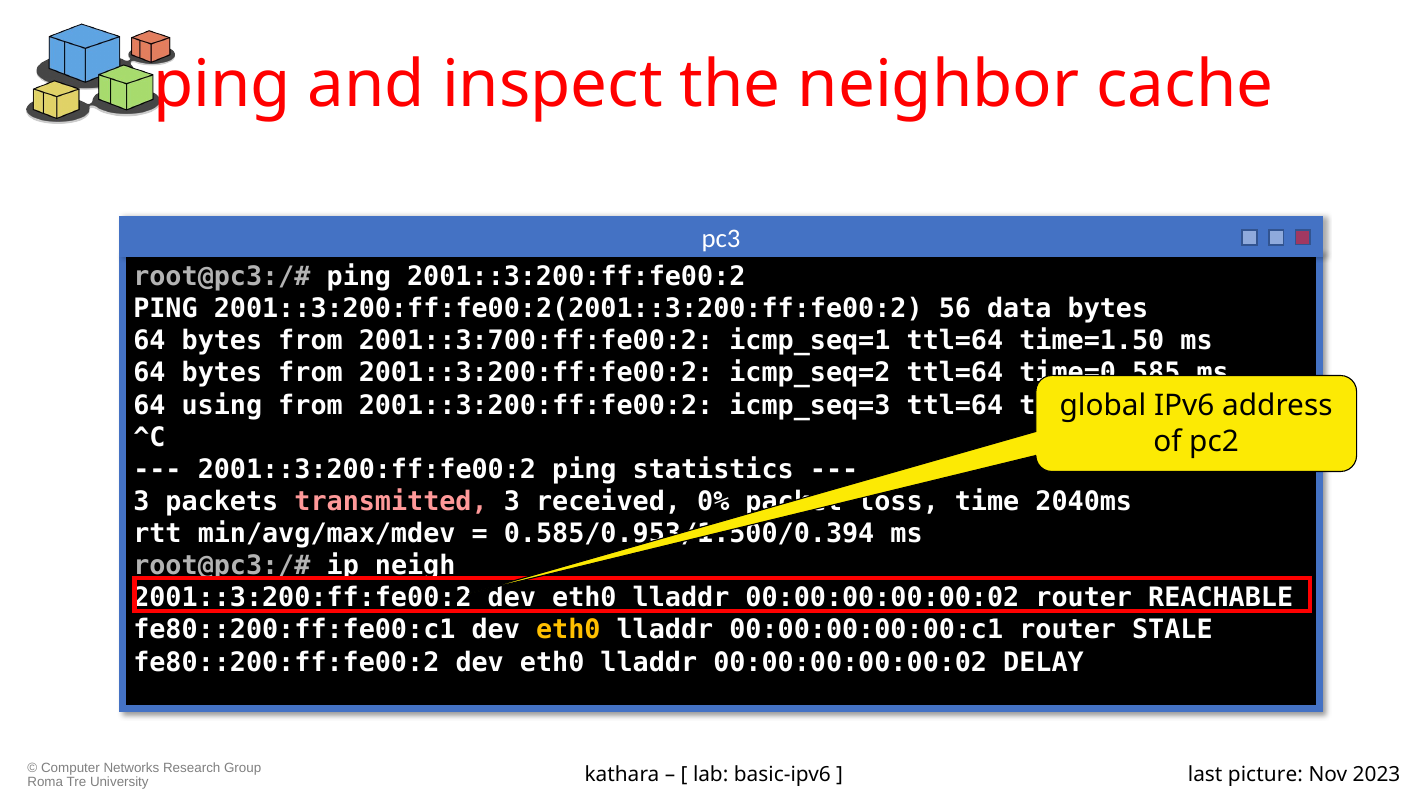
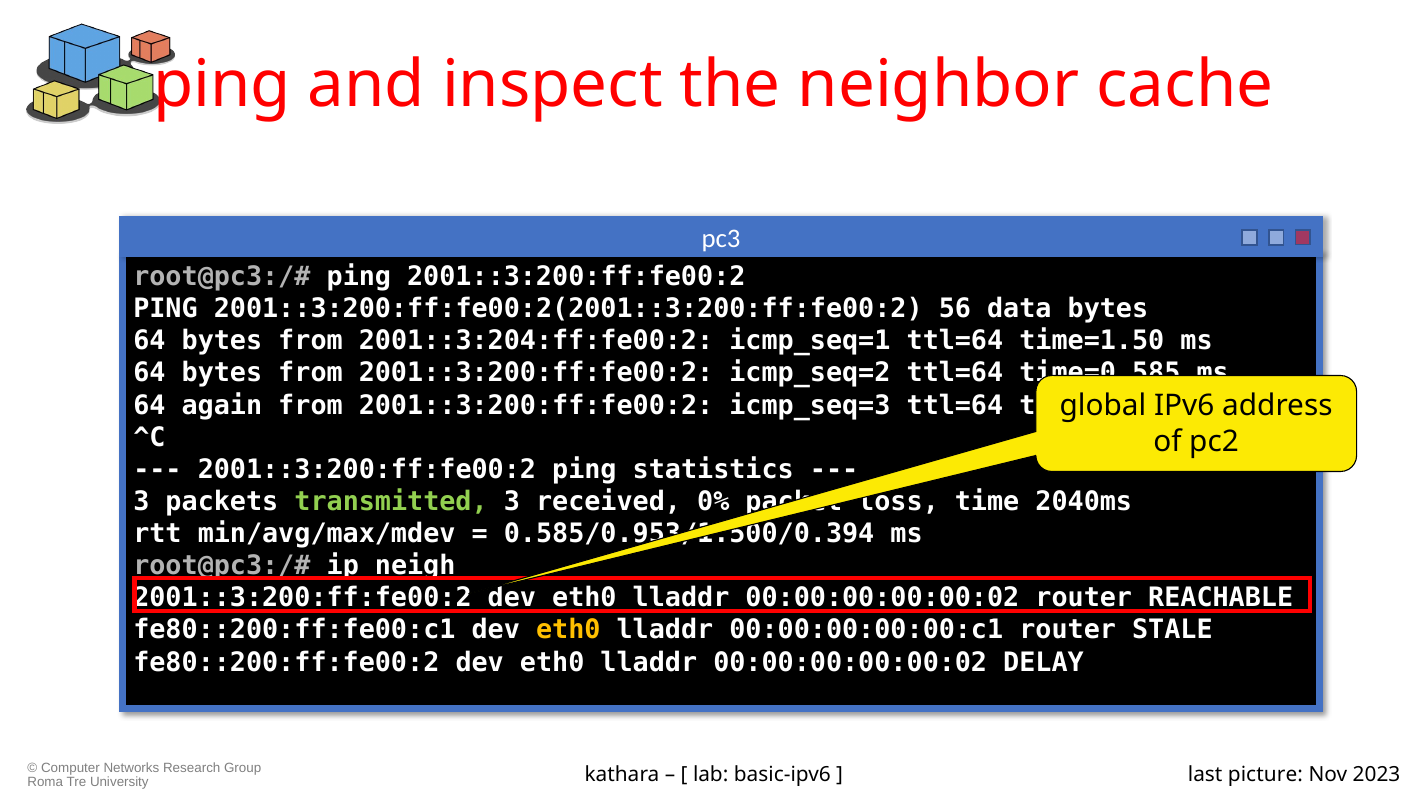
2001::3:700:ff:fe00:2: 2001::3:700:ff:fe00:2 -> 2001::3:204:ff:fe00:2
using: using -> again
transmitted colour: pink -> light green
